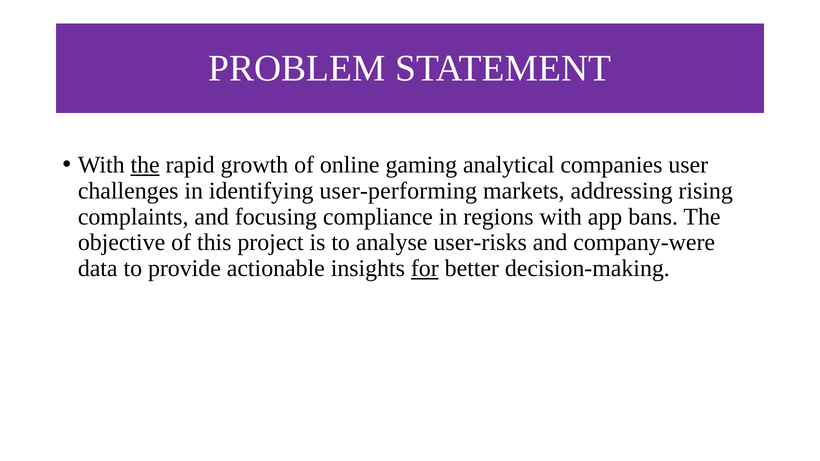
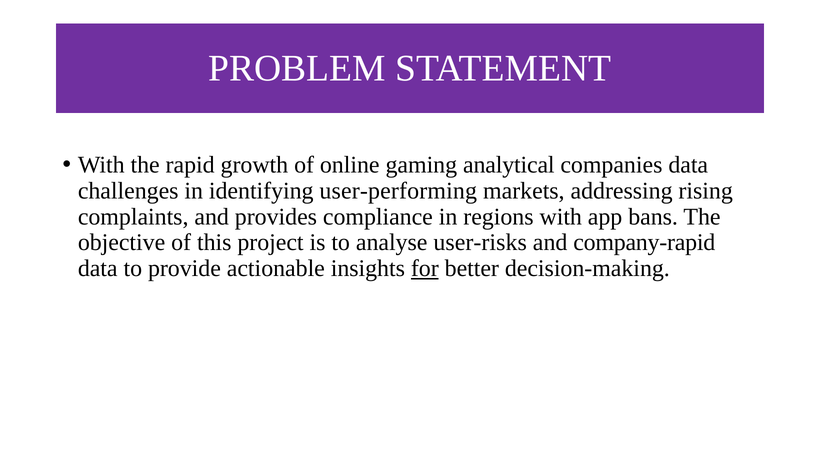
the at (145, 165) underline: present -> none
companies user: user -> data
focusing: focusing -> provides
company-were: company-were -> company-rapid
